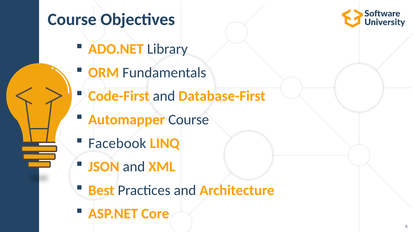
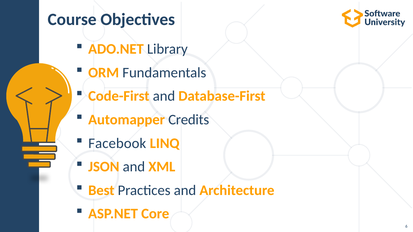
Automapper Course: Course -> Credits
